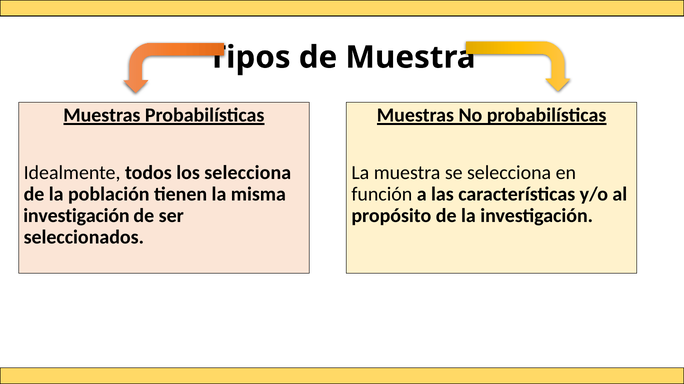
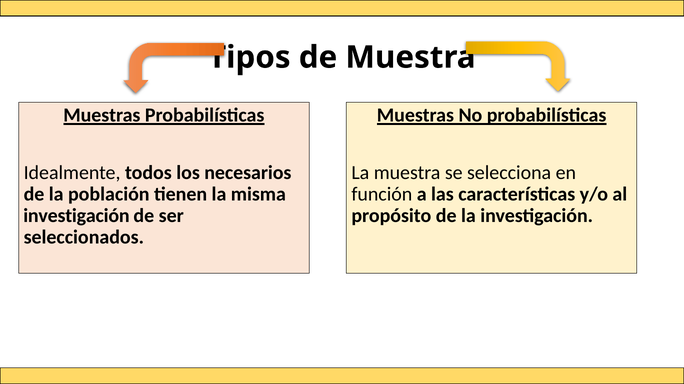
los selecciona: selecciona -> necesarios
